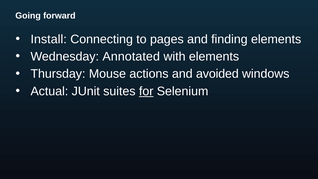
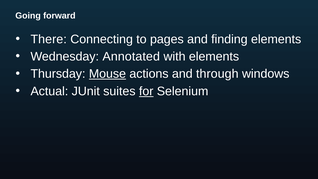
Install: Install -> There
Mouse underline: none -> present
avoided: avoided -> through
